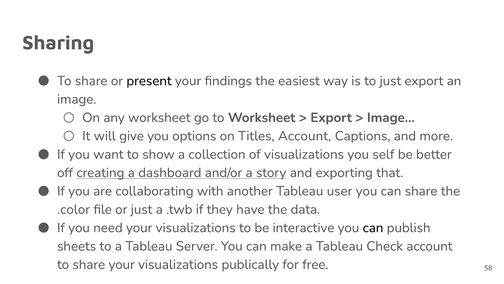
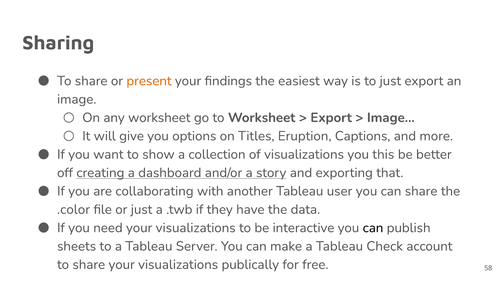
present colour: black -> orange
Titles Account: Account -> Eruption
self: self -> this
